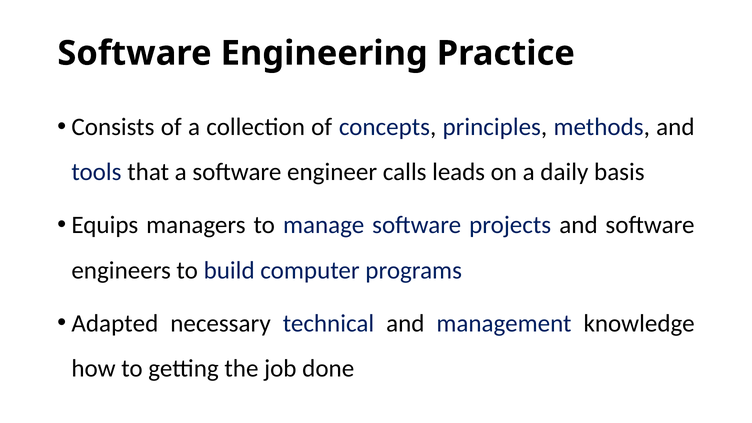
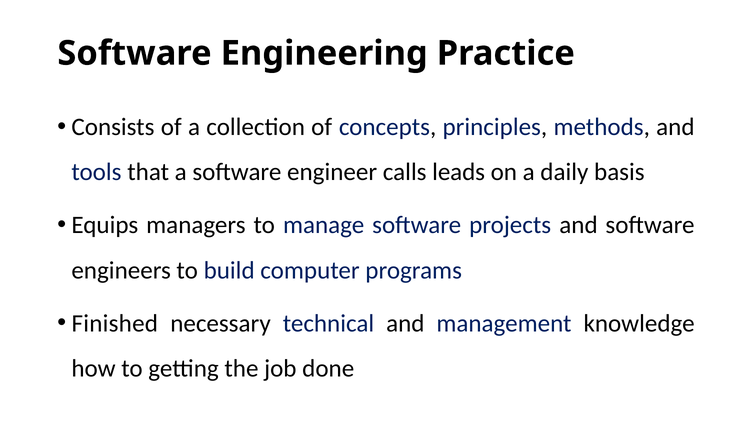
Adapted: Adapted -> Finished
